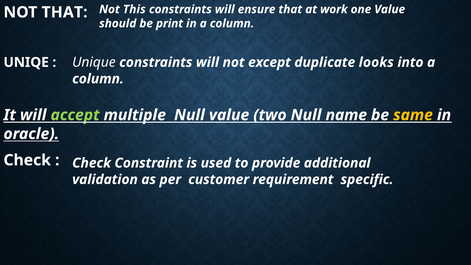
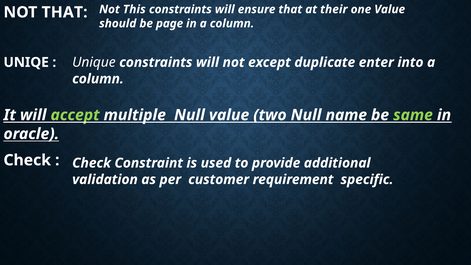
work: work -> their
print: print -> page
looks: looks -> enter
same colour: yellow -> light green
